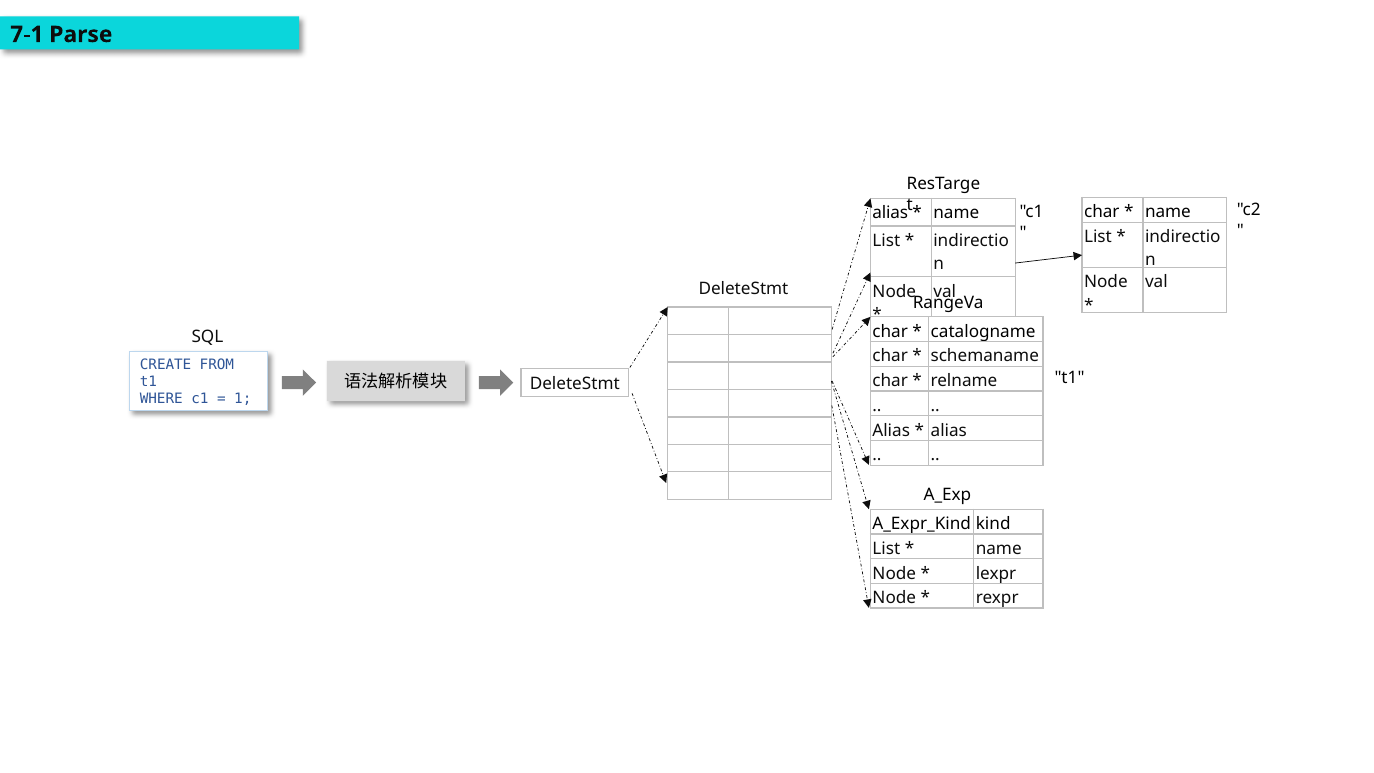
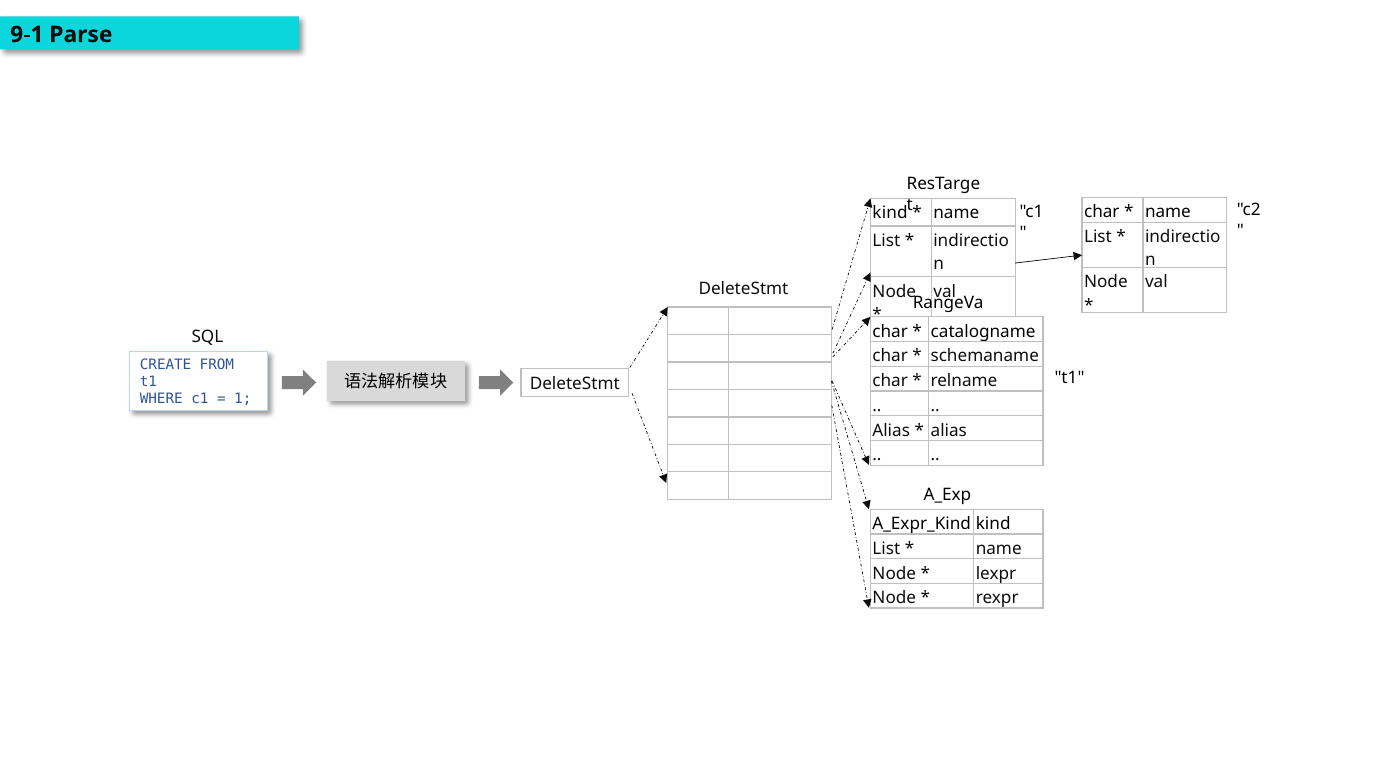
7-1: 7-1 -> 9-1
alias at (890, 213): alias -> kind
